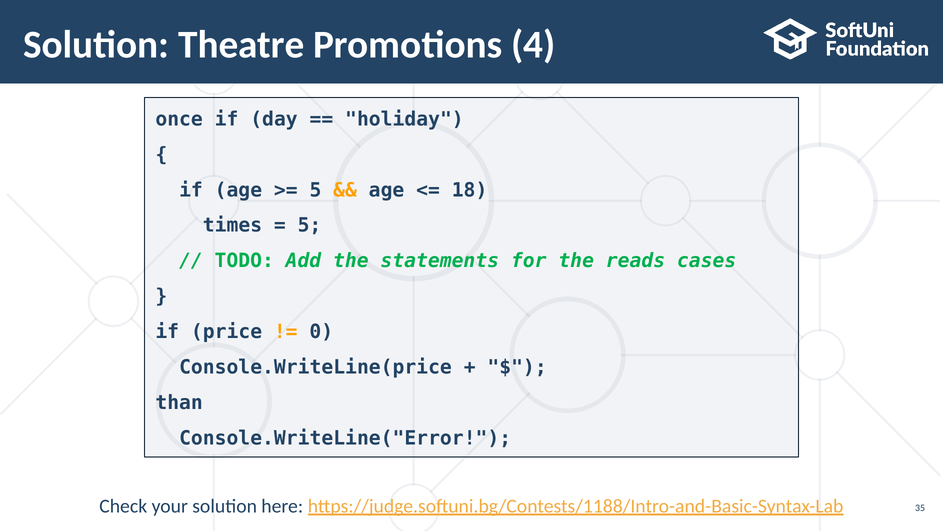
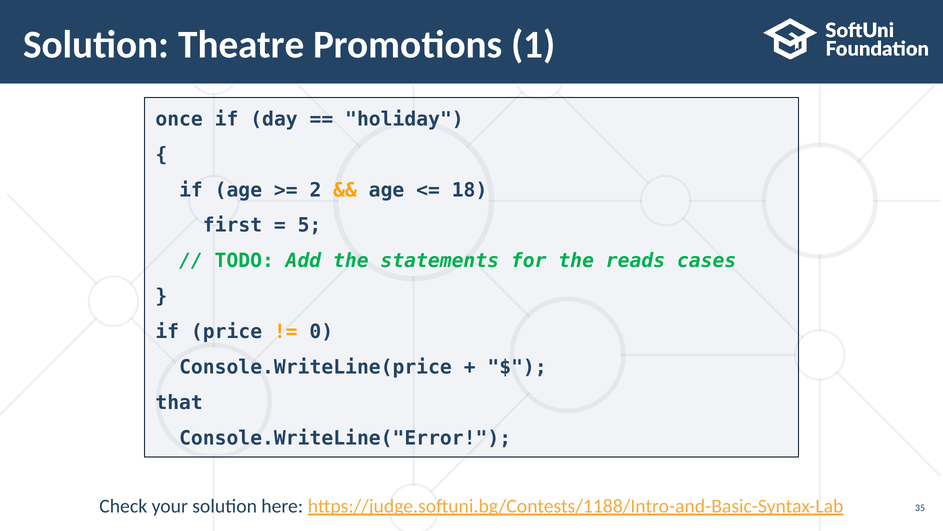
4: 4 -> 1
5 at (315, 190): 5 -> 2
times: times -> first
than: than -> that
